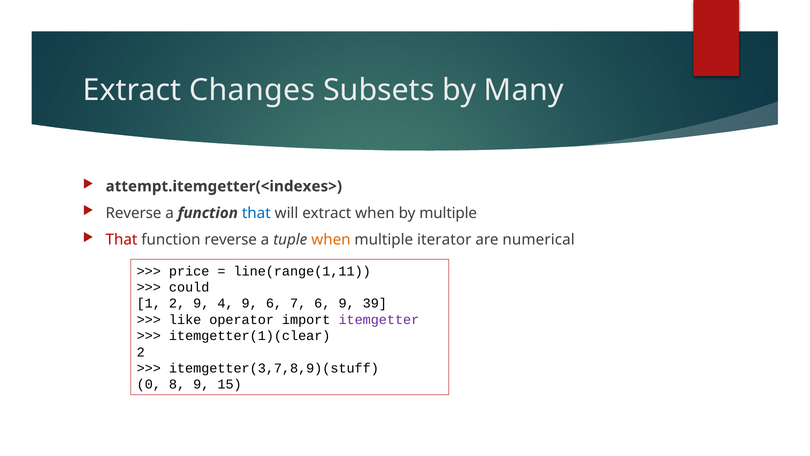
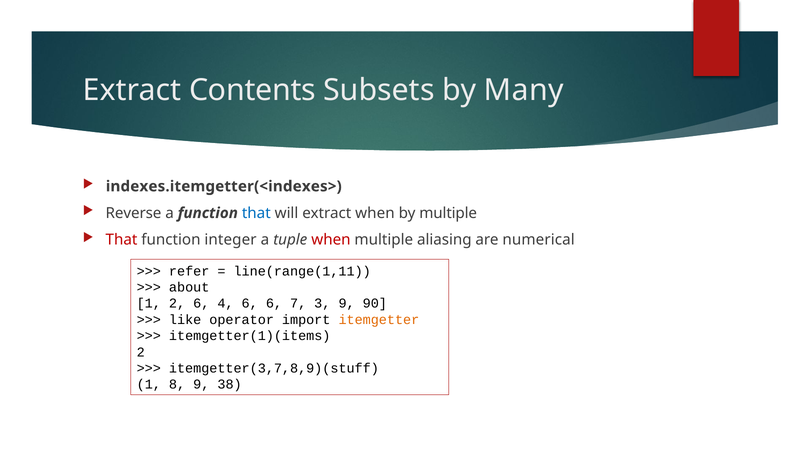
Changes: Changes -> Contents
attempt.itemgetter(<indexes>: attempt.itemgetter(<indexes> -> indexes.itemgetter(<indexes>
function reverse: reverse -> integer
when at (331, 240) colour: orange -> red
iterator: iterator -> aliasing
price: price -> refer
could: could -> about
2 9: 9 -> 6
4 9: 9 -> 6
7 6: 6 -> 3
39: 39 -> 90
itemgetter colour: purple -> orange
itemgetter(1)(clear: itemgetter(1)(clear -> itemgetter(1)(items
0 at (149, 384): 0 -> 1
15: 15 -> 38
